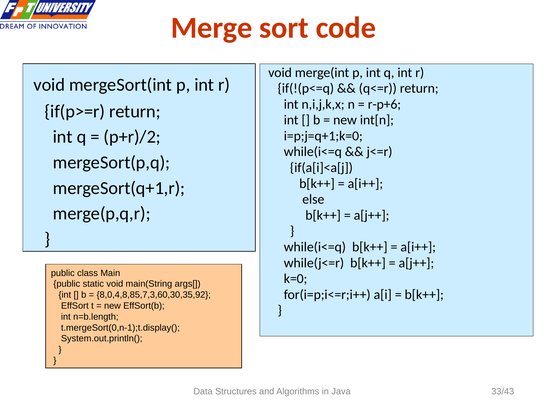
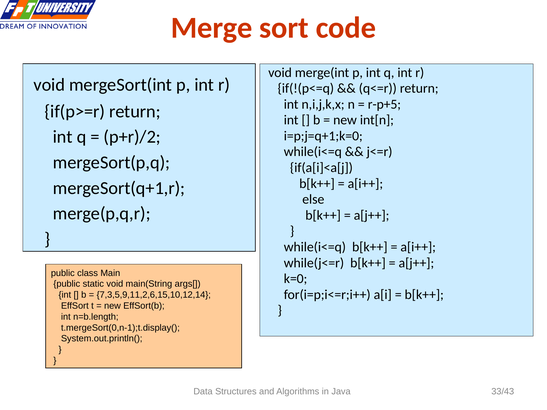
r-p+6: r-p+6 -> r-p+5
8,0,4,8,85,7,3,60,30,35,92: 8,0,4,8,85,7,3,60,30,35,92 -> 7,3,5,9,11,2,6,15,10,12,14
